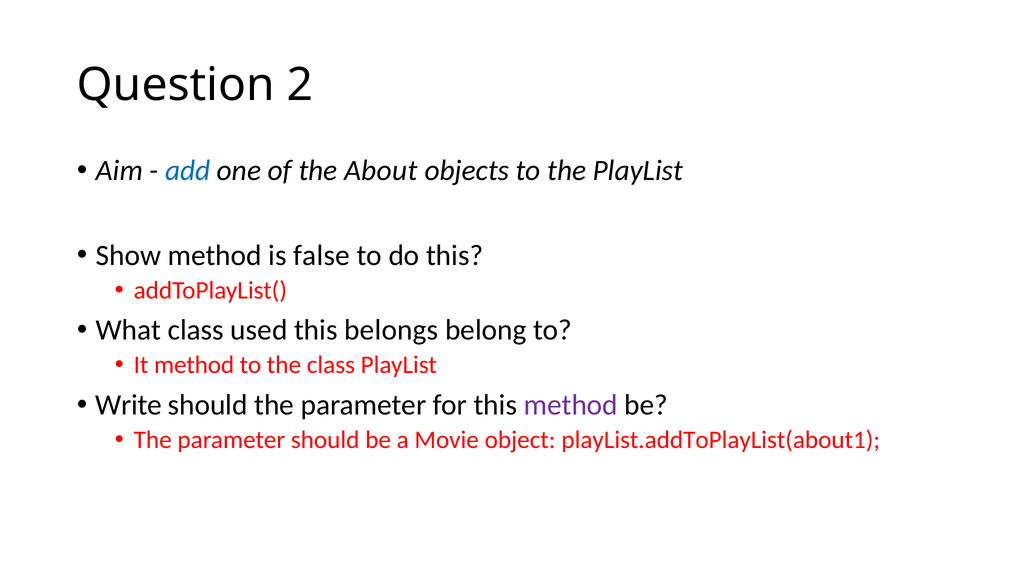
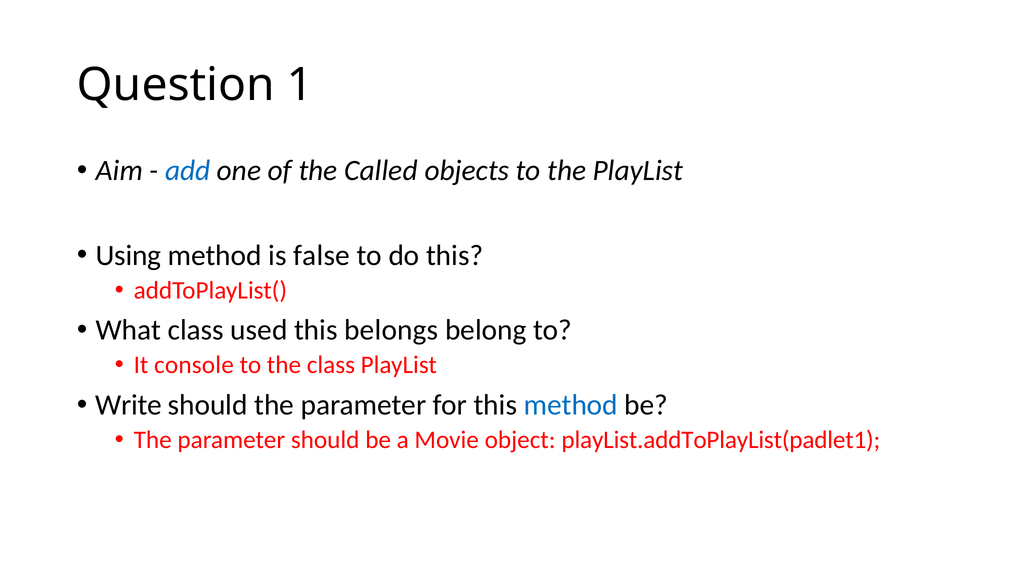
2: 2 -> 1
About: About -> Called
Show: Show -> Using
It method: method -> console
method at (571, 405) colour: purple -> blue
playList.addToPlayList(about1: playList.addToPlayList(about1 -> playList.addToPlayList(padlet1
